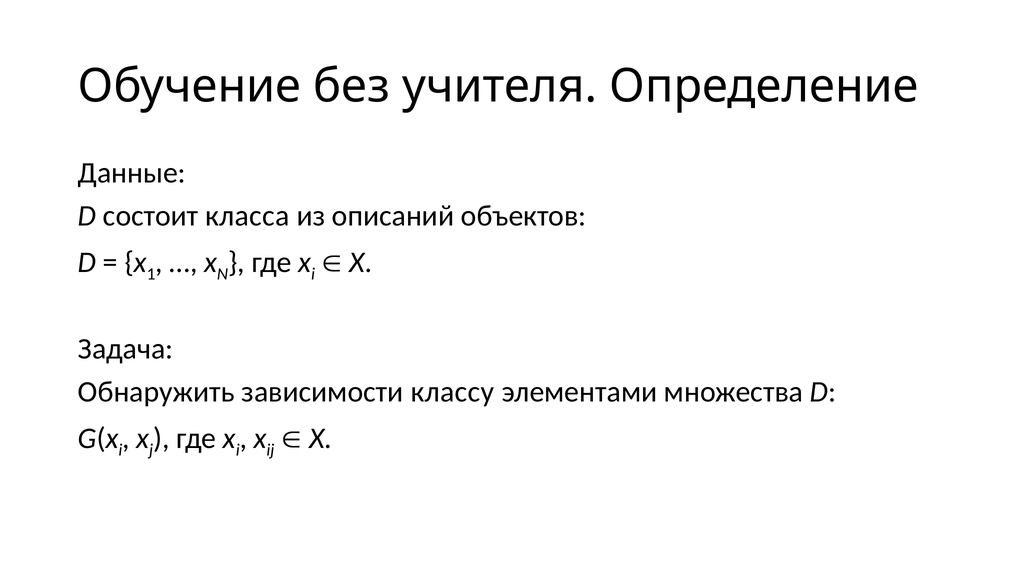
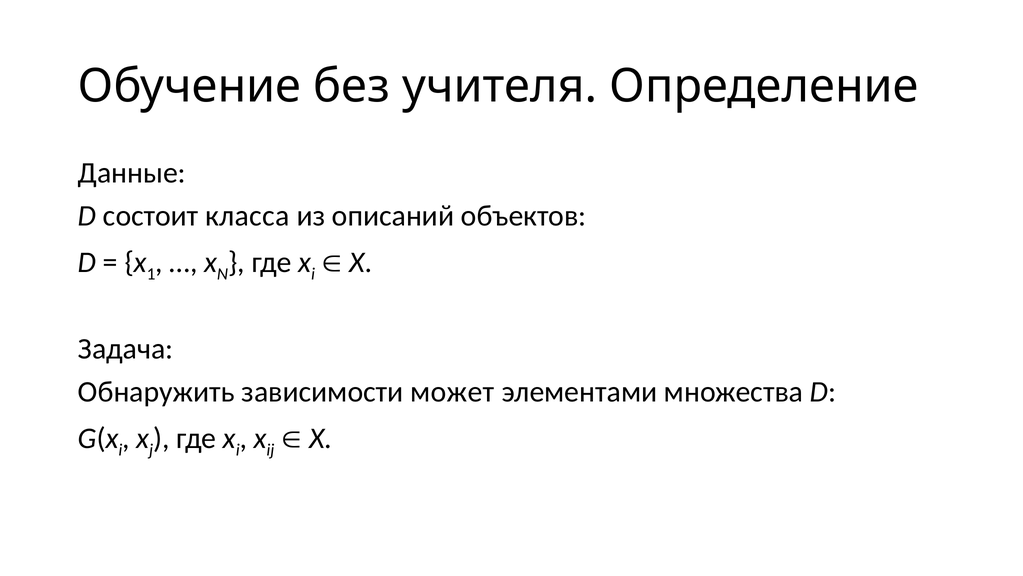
классу: классу -> может
